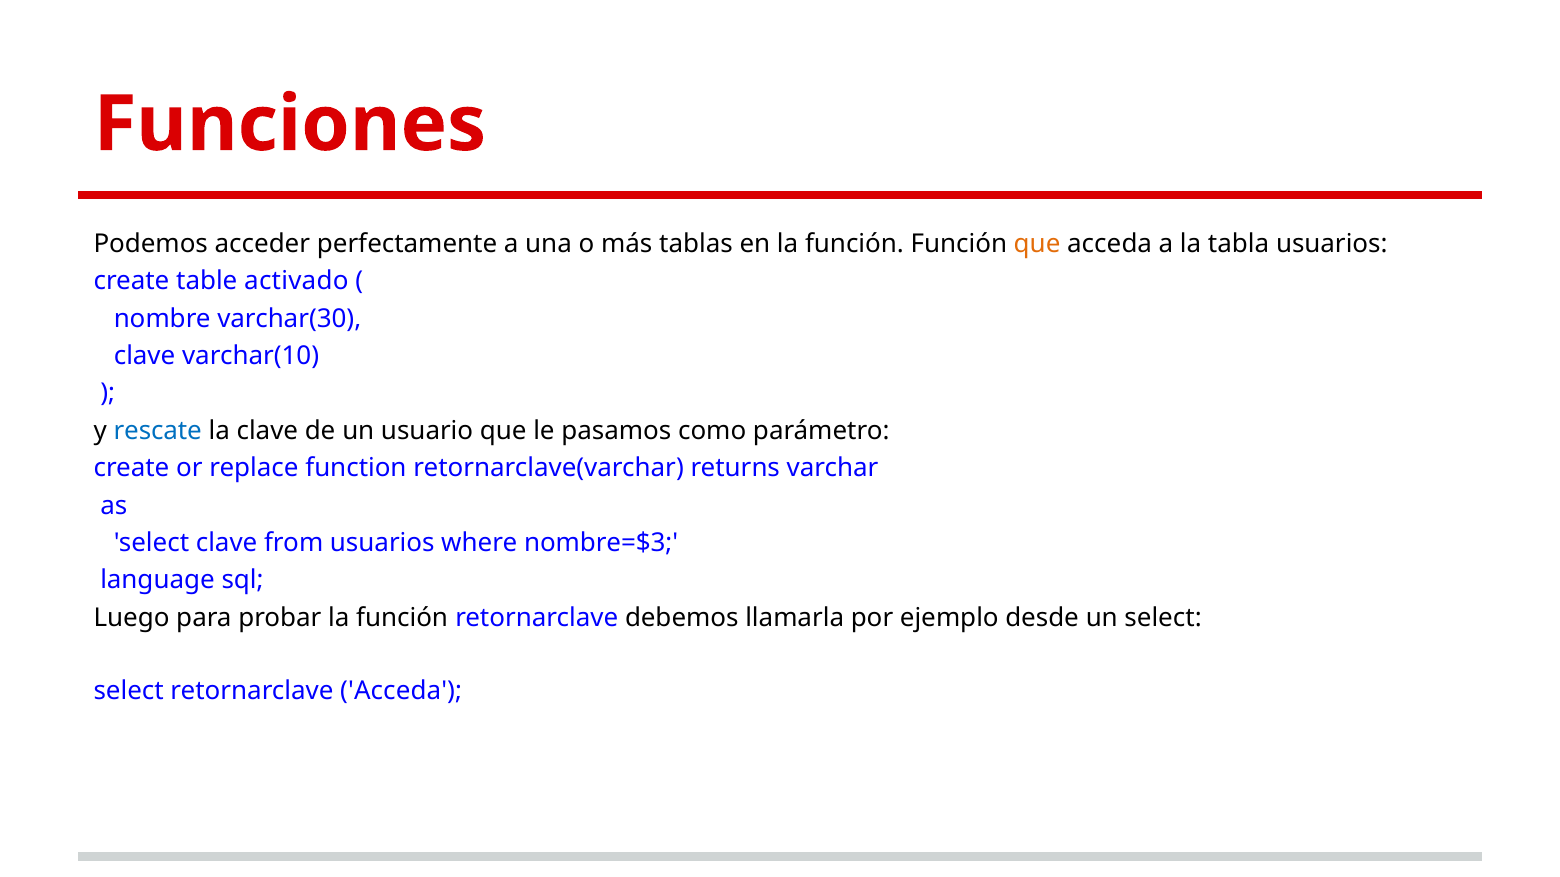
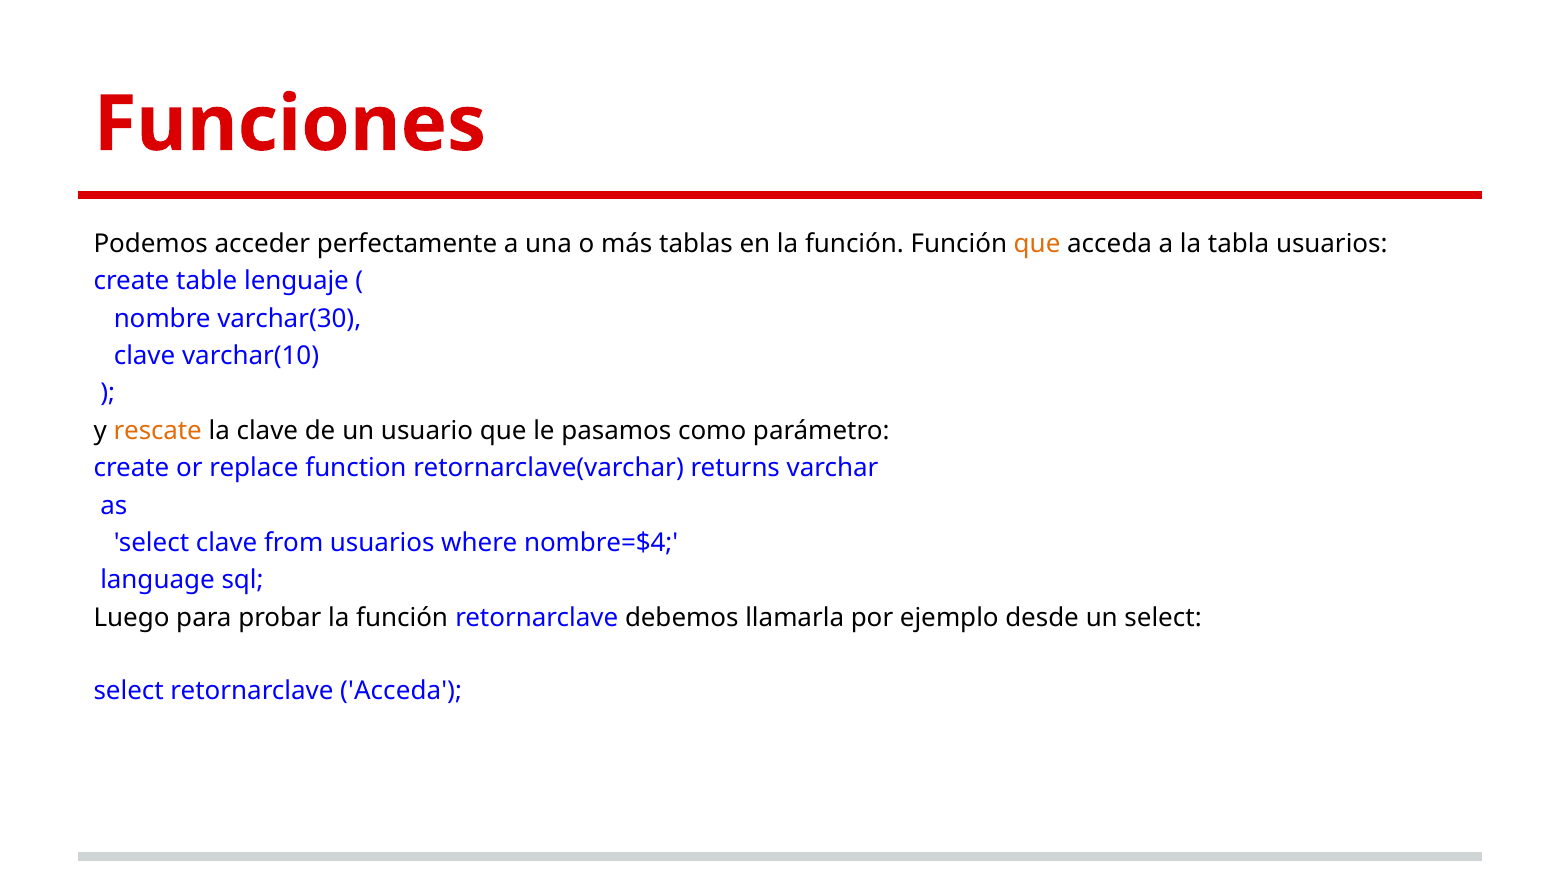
activado: activado -> lenguaje
rescate colour: blue -> orange
nombre=$3: nombre=$3 -> nombre=$4
